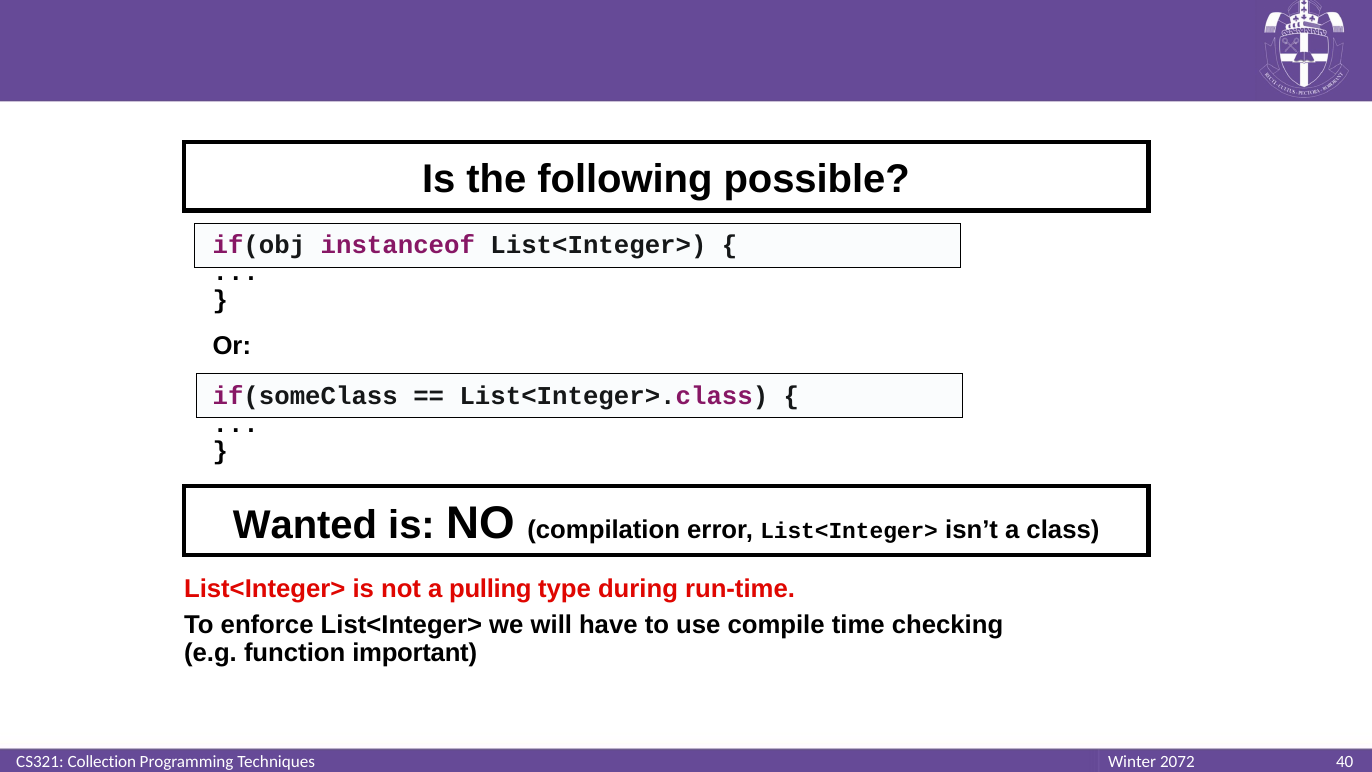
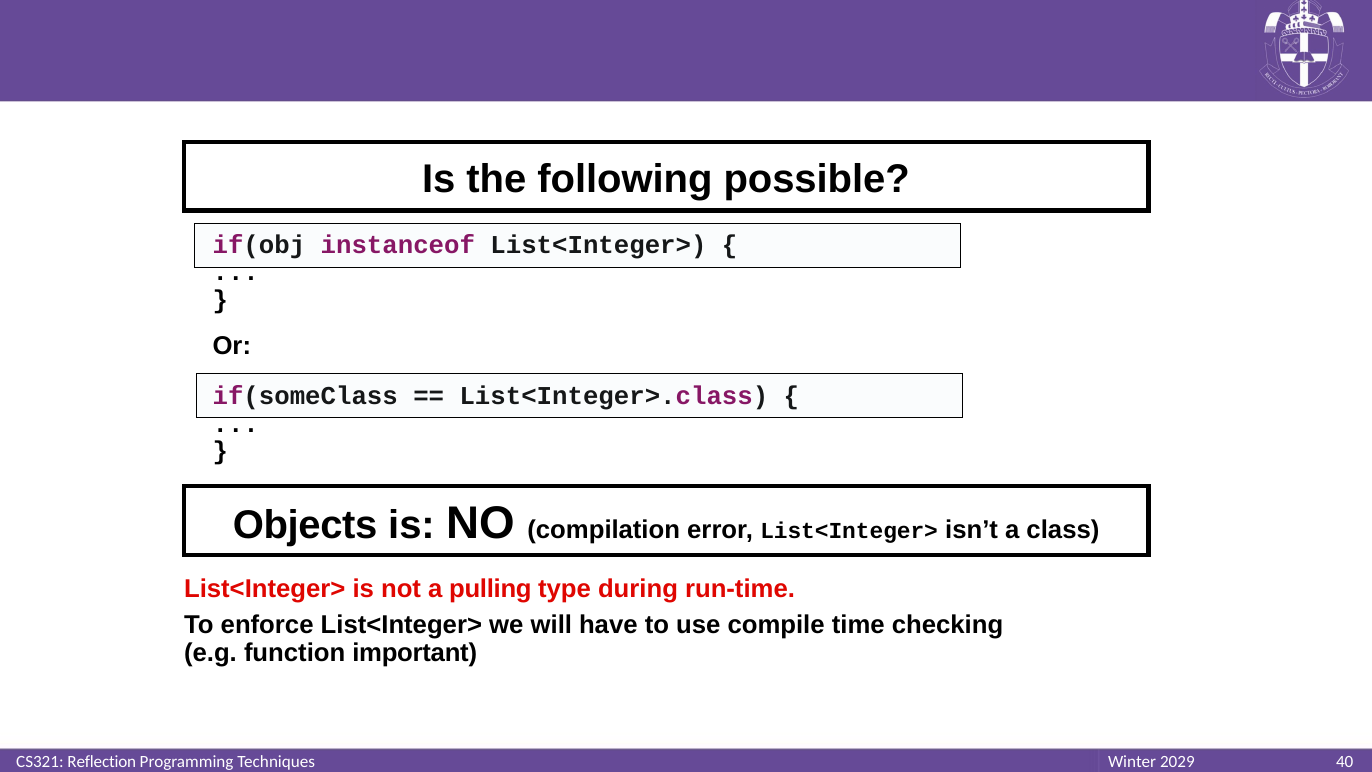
Wanted: Wanted -> Objects
Collection: Collection -> Reflection
2072: 2072 -> 2029
